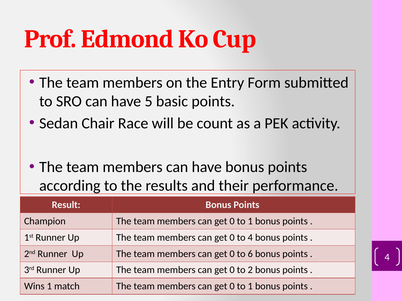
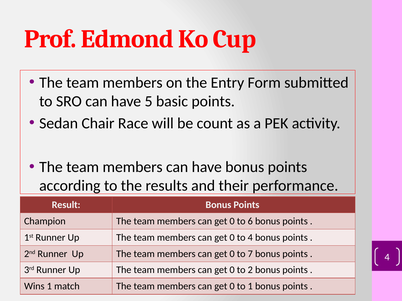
1 at (250, 222): 1 -> 6
6: 6 -> 7
